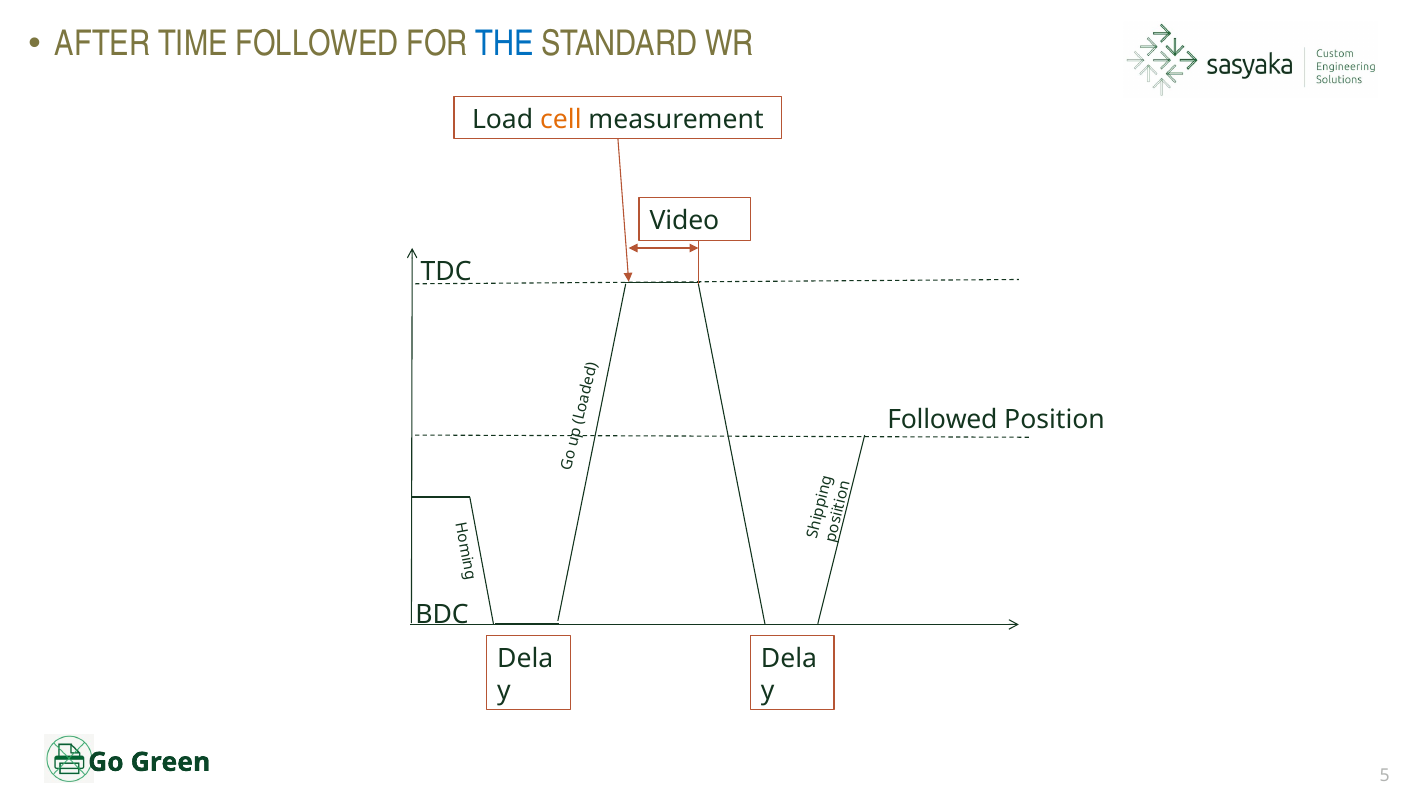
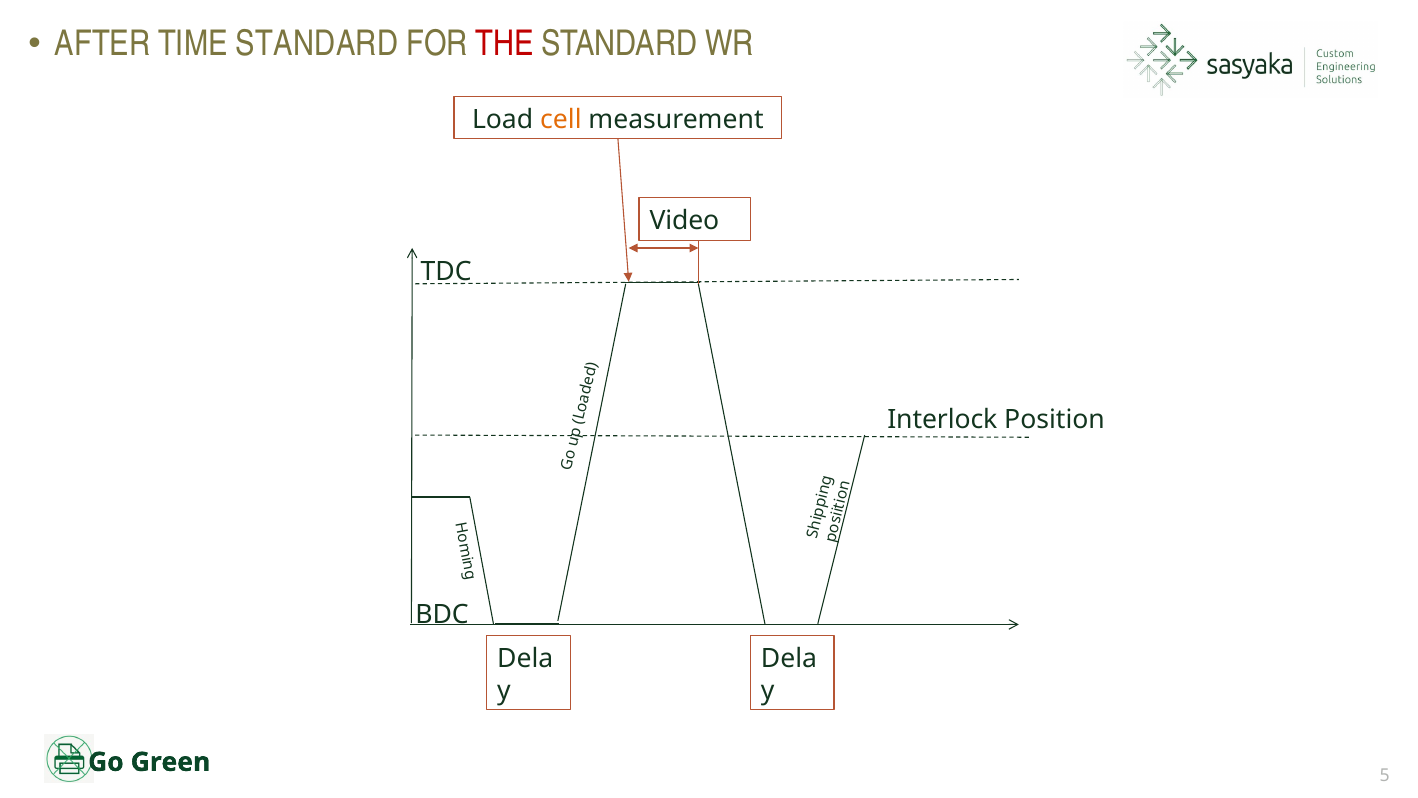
TIME FOLLOWED: FOLLOWED -> STANDARD
THE colour: blue -> red
Followed at (942, 420): Followed -> Interlock
